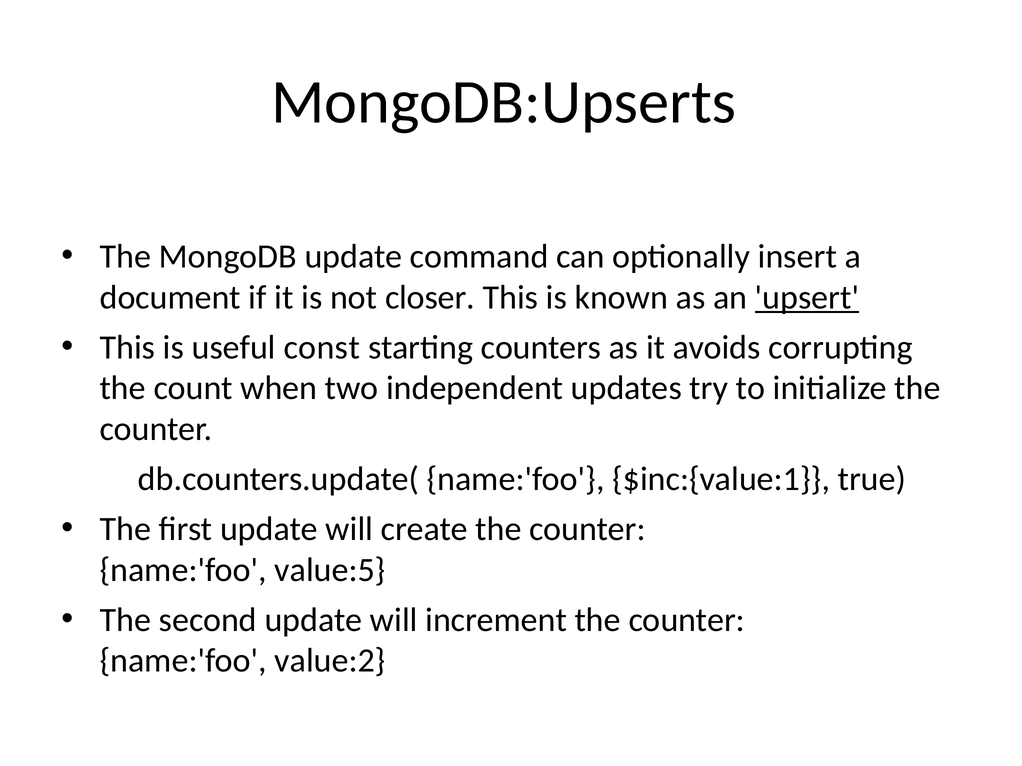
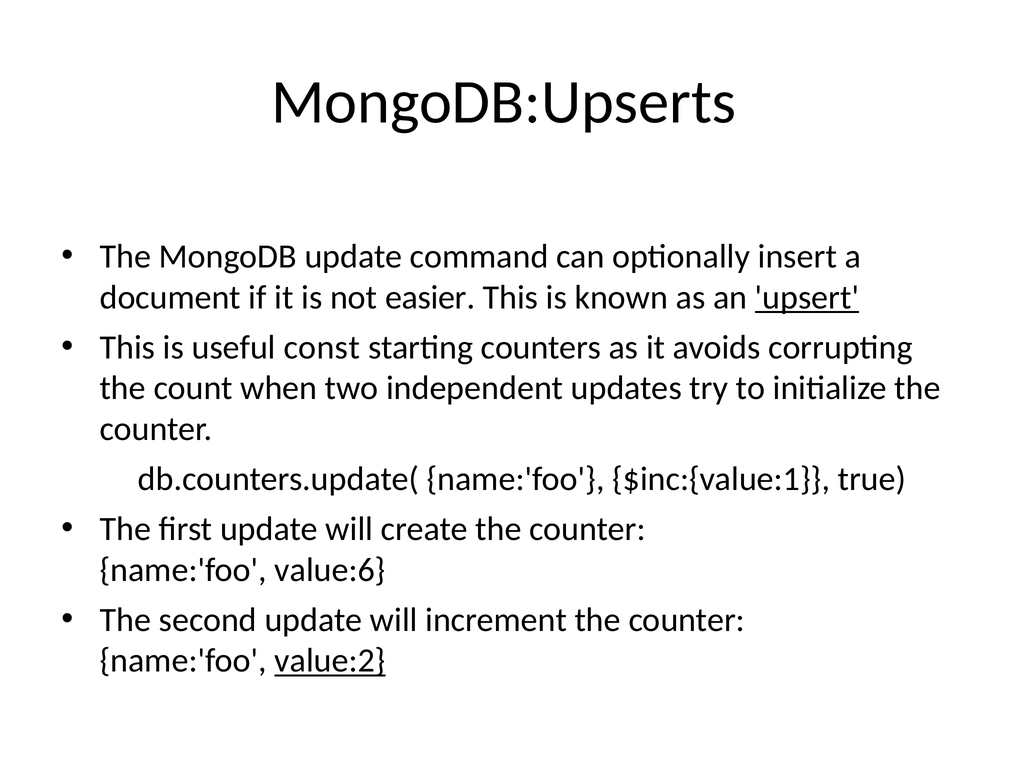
closer: closer -> easier
value:5: value:5 -> value:6
value:2 underline: none -> present
